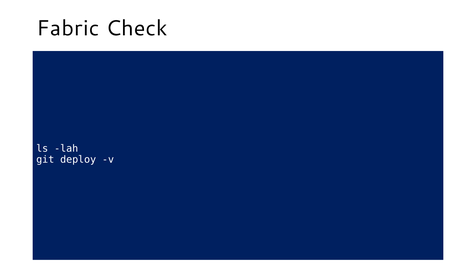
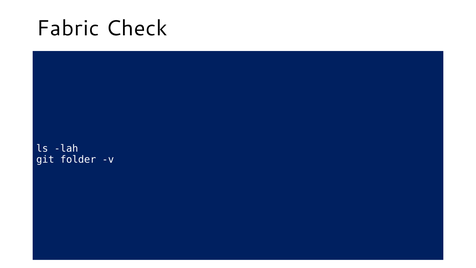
deploy: deploy -> folder
